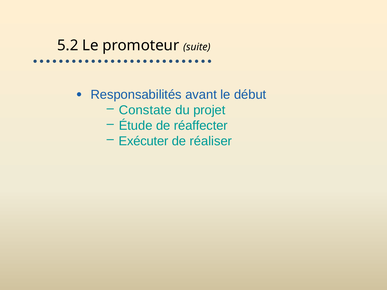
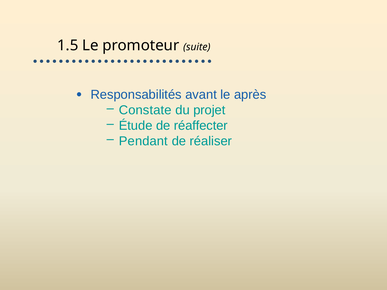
5.2: 5.2 -> 1.5
début: début -> après
Exécuter: Exécuter -> Pendant
